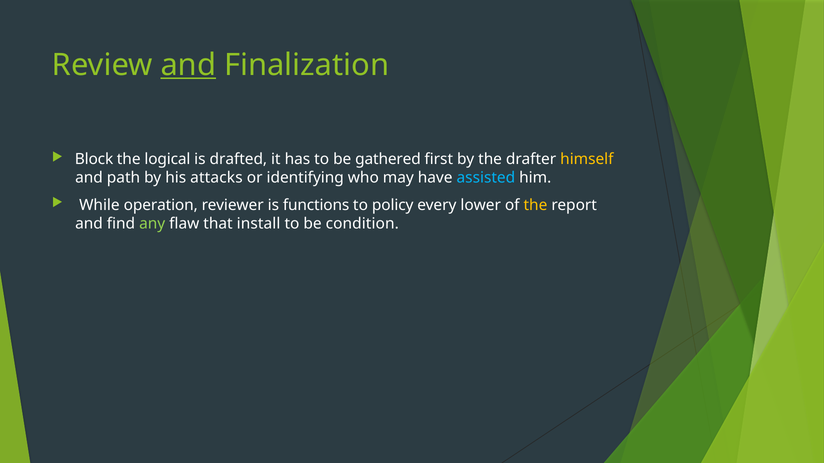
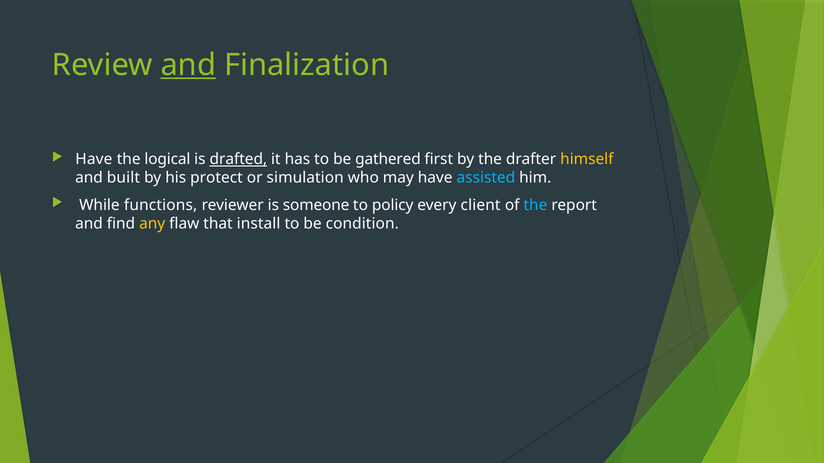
Block at (94, 159): Block -> Have
drafted underline: none -> present
path: path -> built
attacks: attacks -> protect
identifying: identifying -> simulation
operation: operation -> functions
functions: functions -> someone
lower: lower -> client
the at (535, 205) colour: yellow -> light blue
any colour: light green -> yellow
